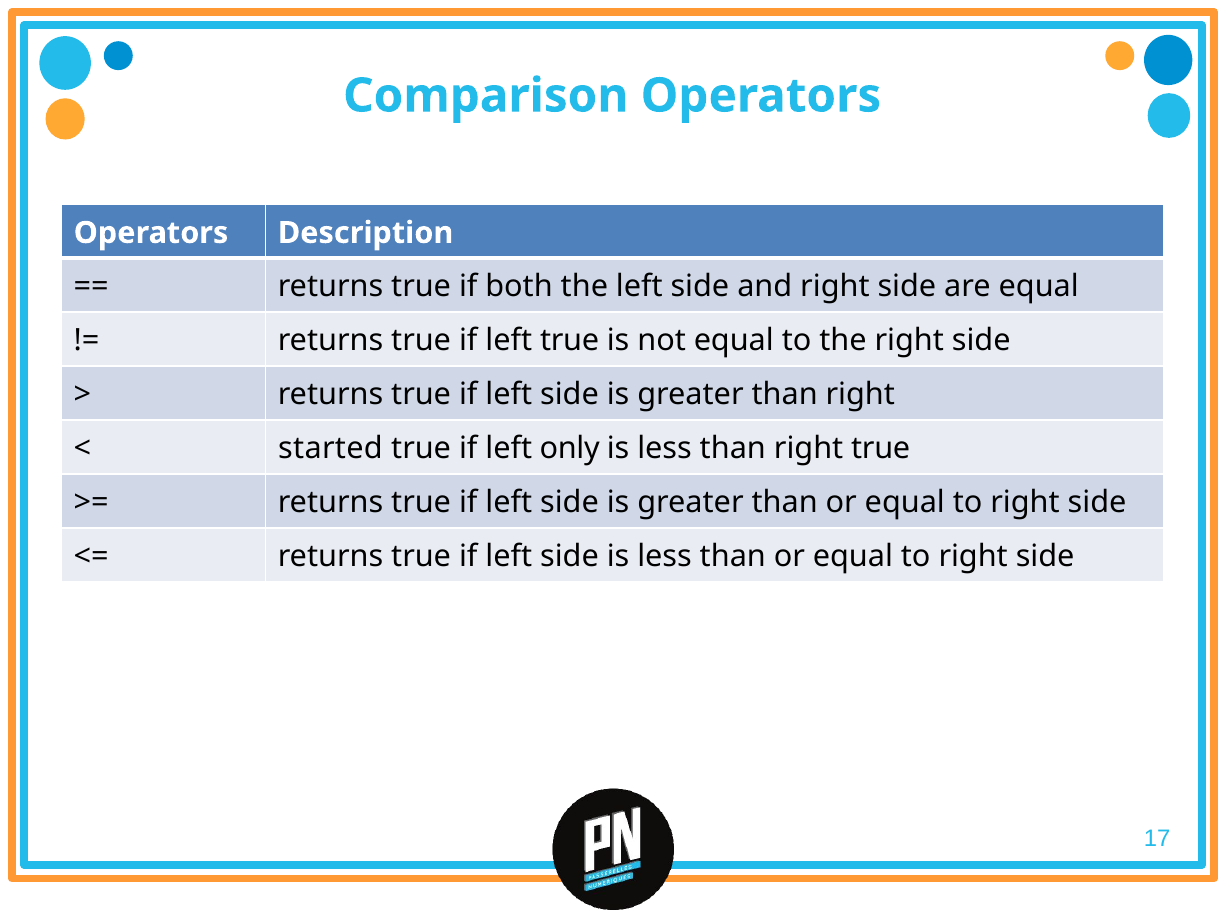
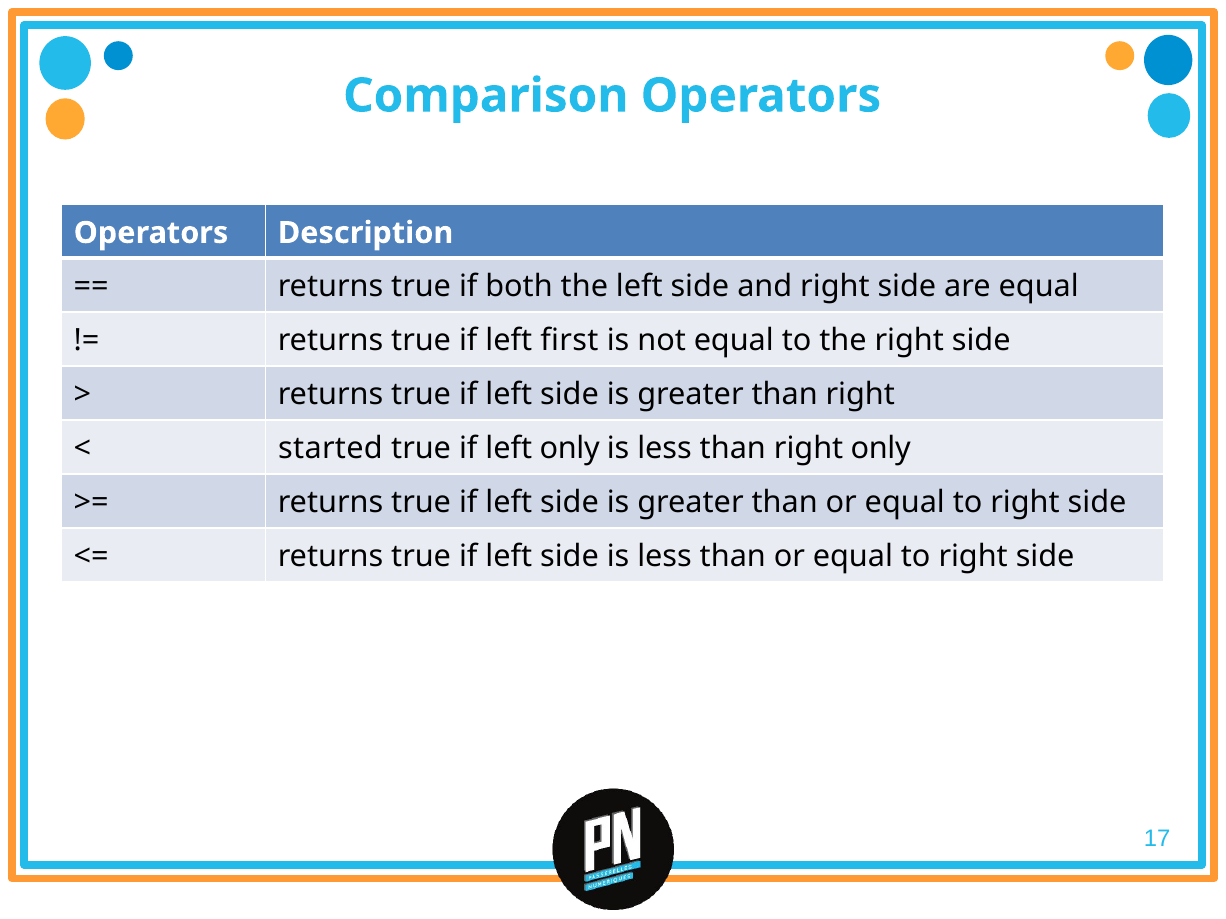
left true: true -> first
right true: true -> only
